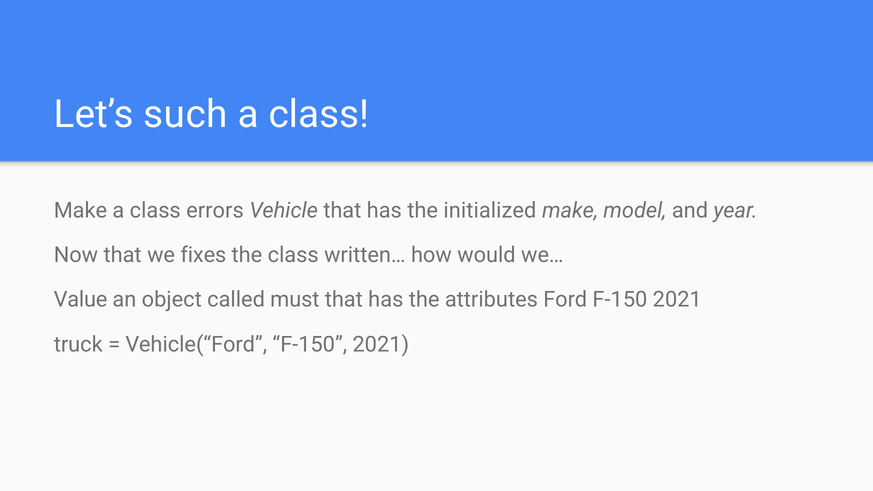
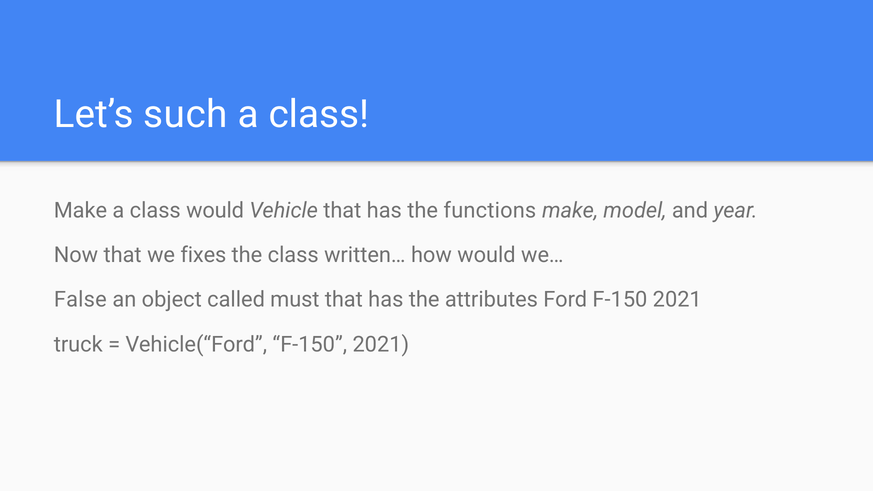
class errors: errors -> would
initialized: initialized -> functions
Value: Value -> False
